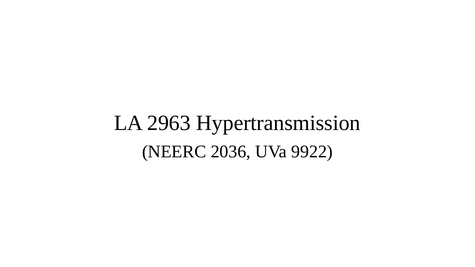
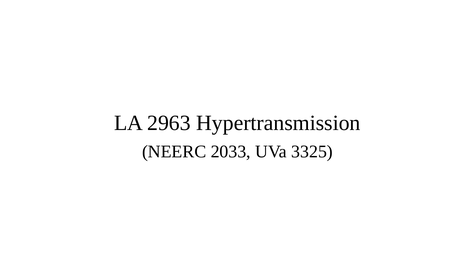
2036: 2036 -> 2033
9922: 9922 -> 3325
